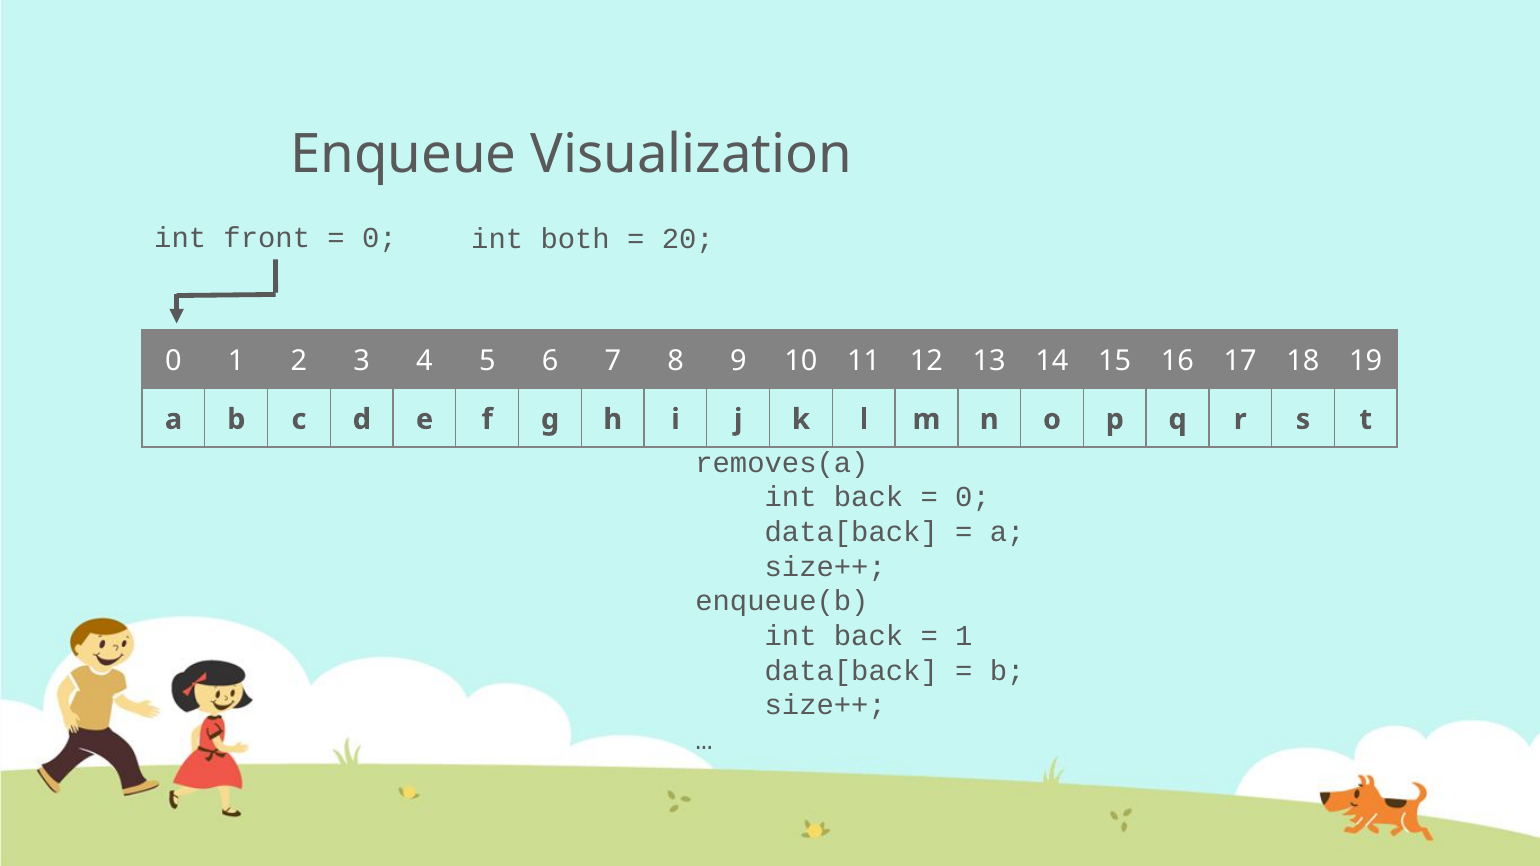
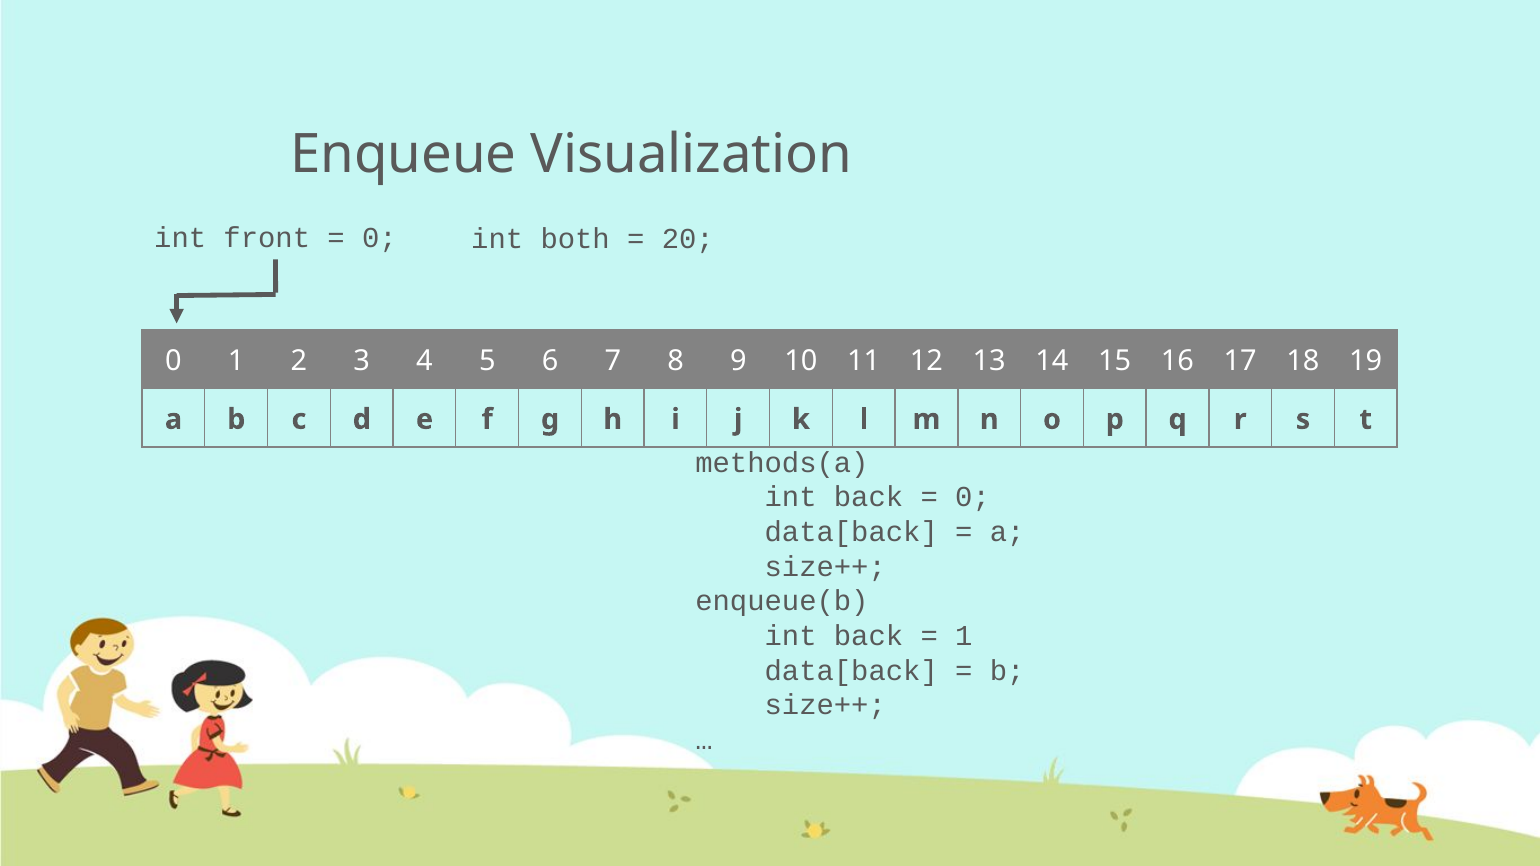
removes(a: removes(a -> methods(a
